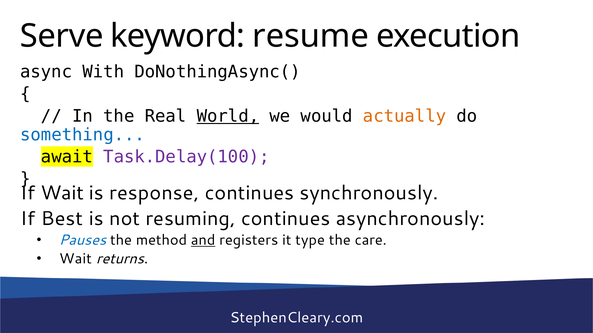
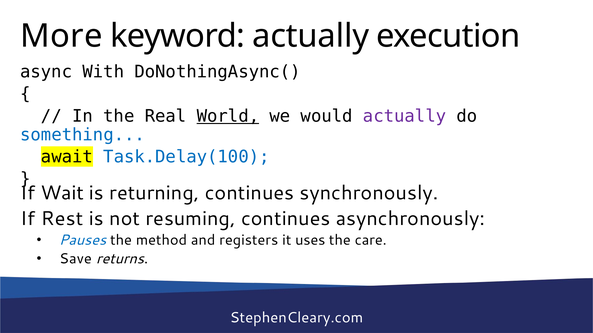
Serve: Serve -> More
keyword resume: resume -> actually
actually at (405, 116) colour: orange -> purple
Task.Delay(100 colour: purple -> blue
response: response -> returning
Best: Best -> Rest
and underline: present -> none
type: type -> uses
Wait at (75, 259): Wait -> Save
